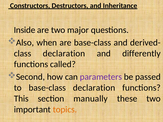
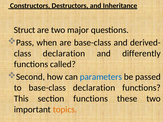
Inside: Inside -> Struct
Also: Also -> Pass
parameters colour: purple -> blue
section manually: manually -> functions
